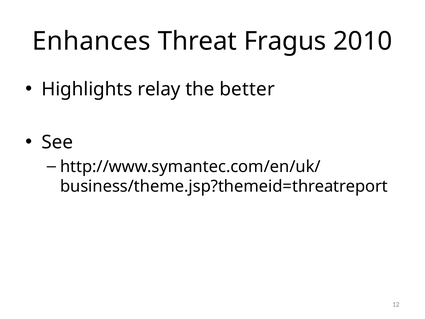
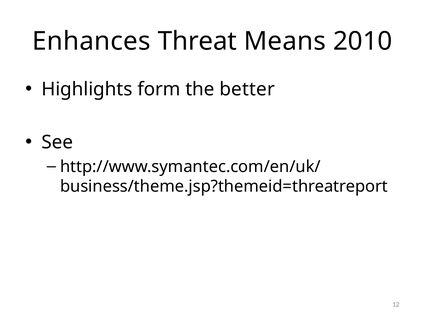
Fragus: Fragus -> Means
relay: relay -> form
